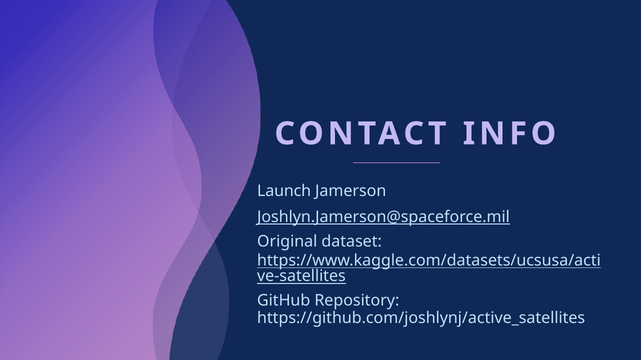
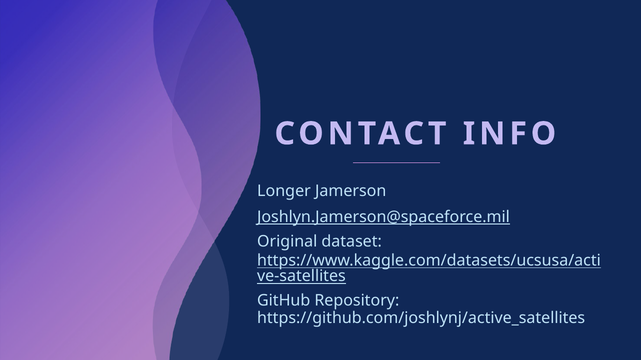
Launch: Launch -> Longer
